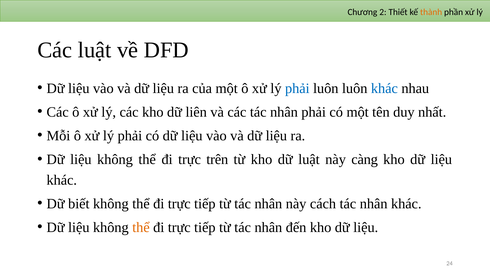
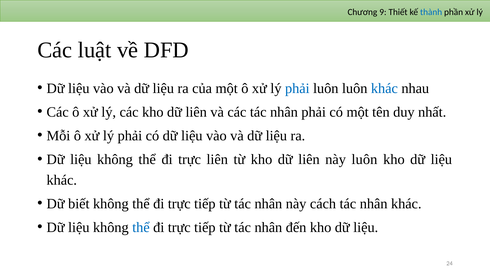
2: 2 -> 9
thành colour: orange -> blue
trực trên: trên -> liên
từ kho dữ luật: luật -> liên
này càng: càng -> luôn
thể at (141, 227) colour: orange -> blue
